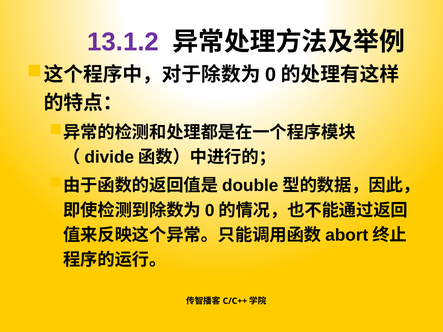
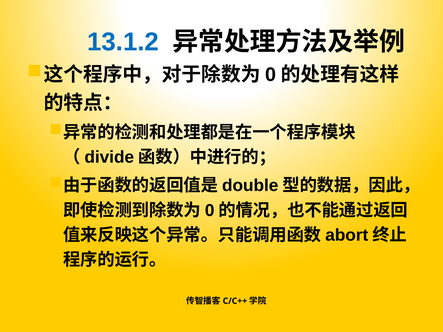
13.1.2 colour: purple -> blue
